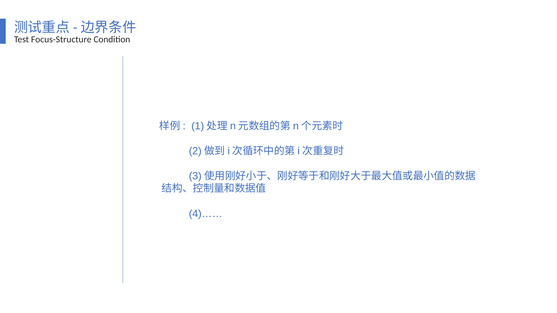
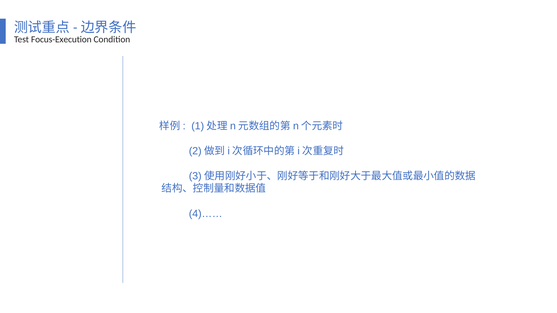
Focus-Structure: Focus-Structure -> Focus-Execution
